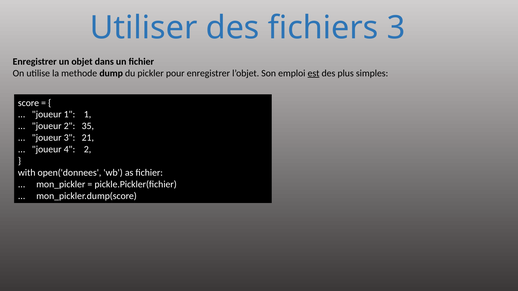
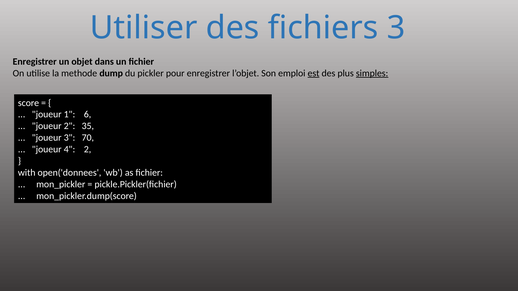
simples underline: none -> present
1 1: 1 -> 6
21: 21 -> 70
